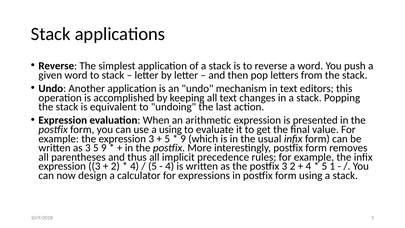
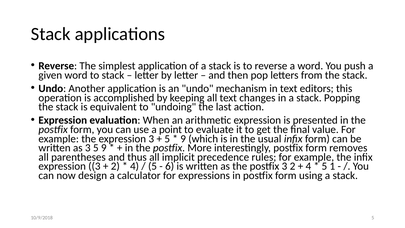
a using: using -> point
4 at (170, 166): 4 -> 6
